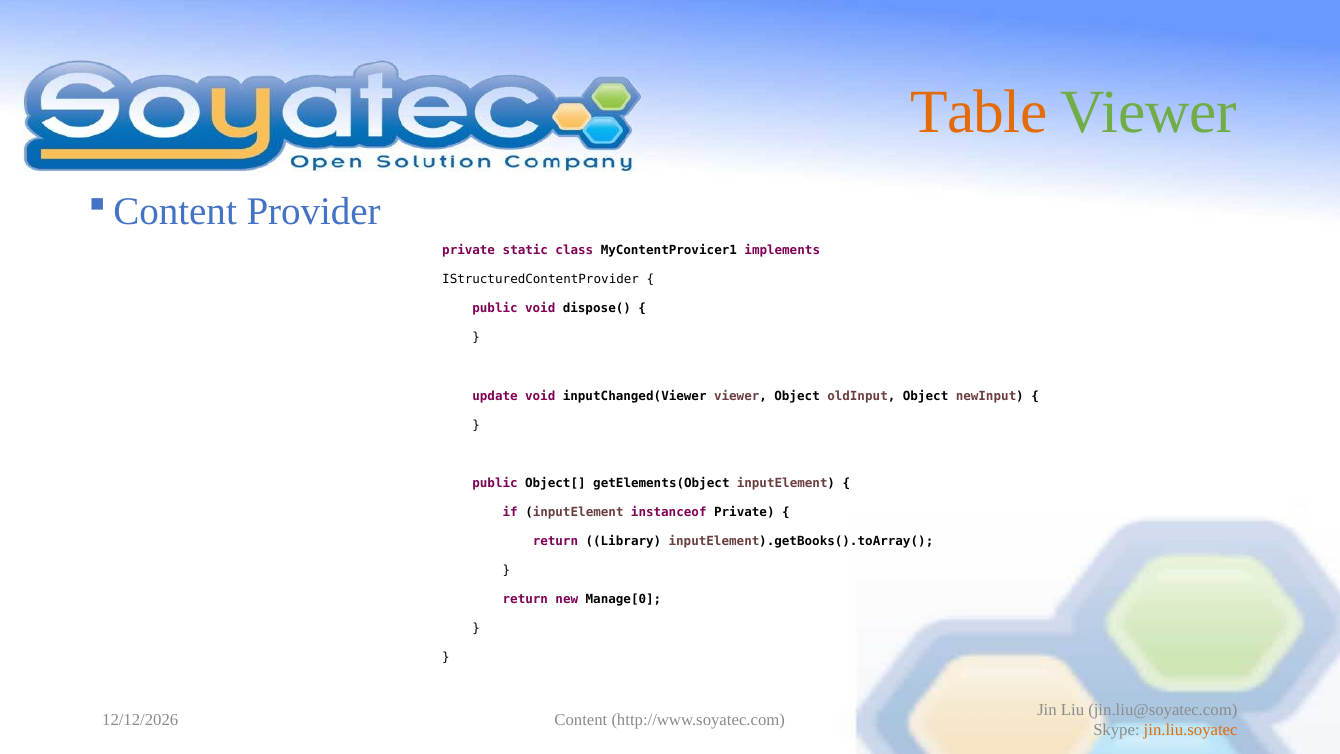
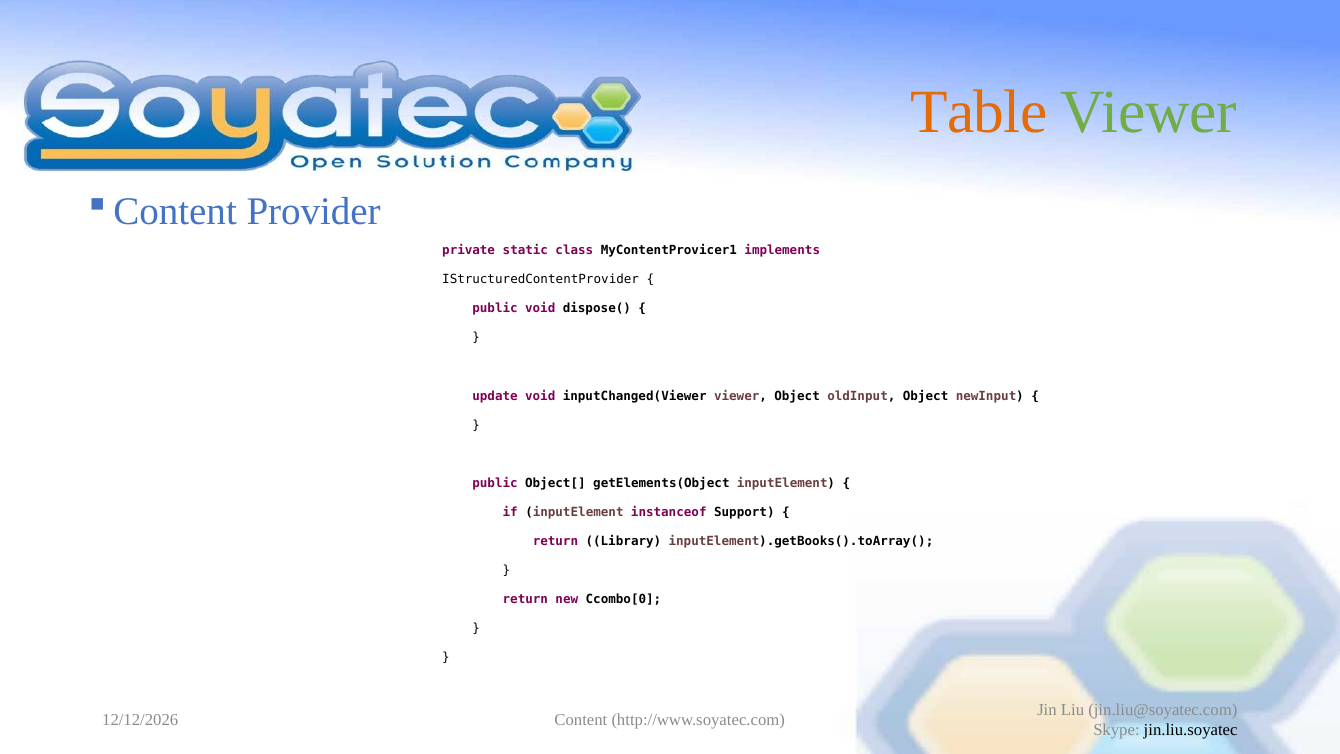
instanceof Private: Private -> Support
Manage[0: Manage[0 -> Ccombo[0
jin.liu.soyatec colour: orange -> black
